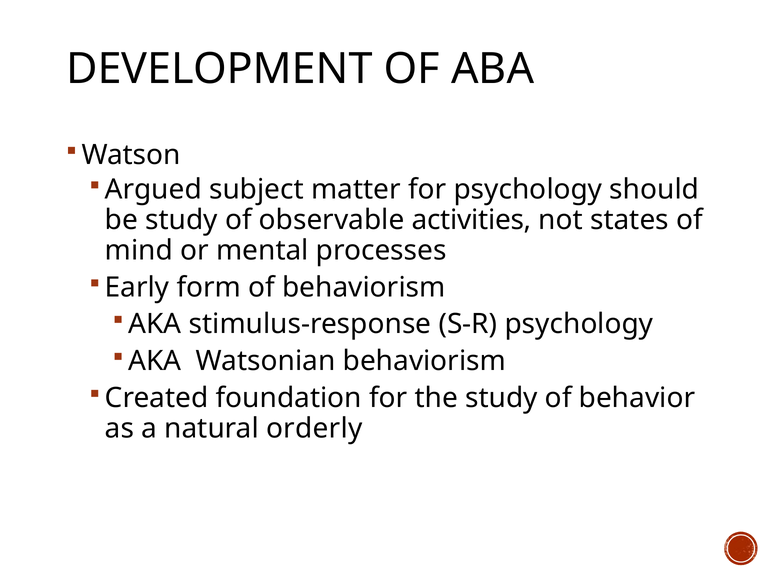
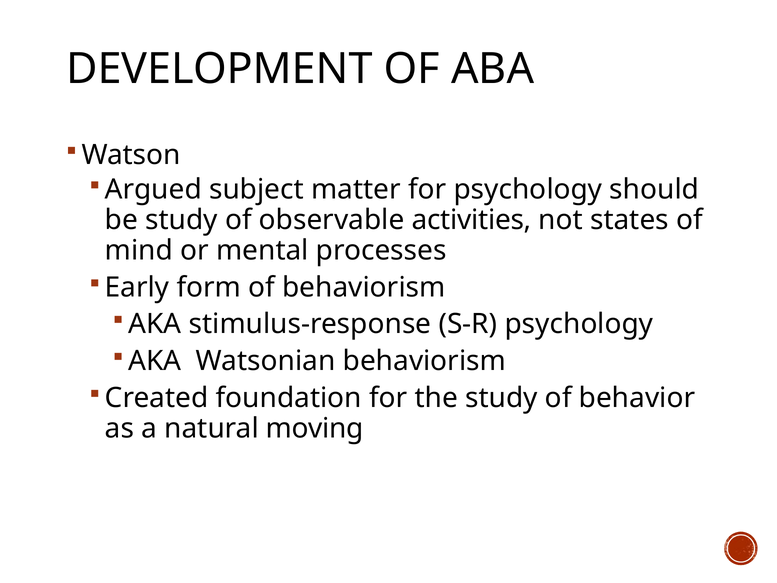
orderly: orderly -> moving
